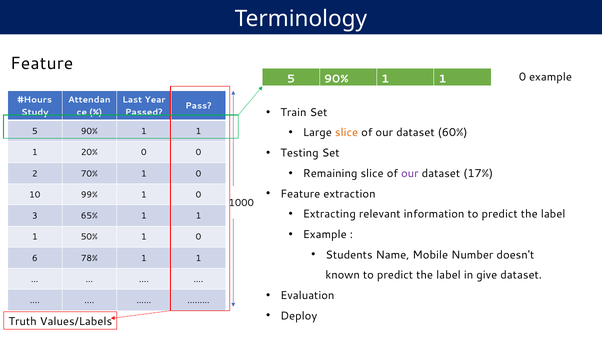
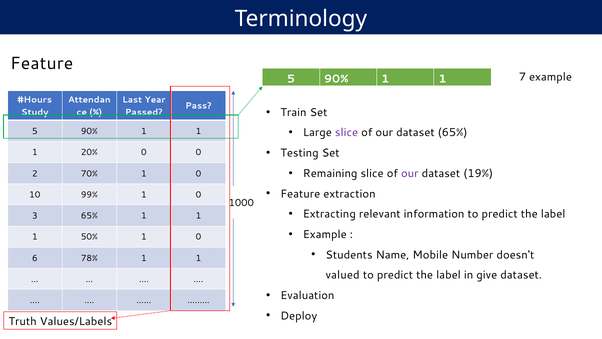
1 1 0: 0 -> 7
slice at (347, 133) colour: orange -> purple
dataset 60%: 60% -> 65%
17%: 17% -> 19%
known: known -> valued
